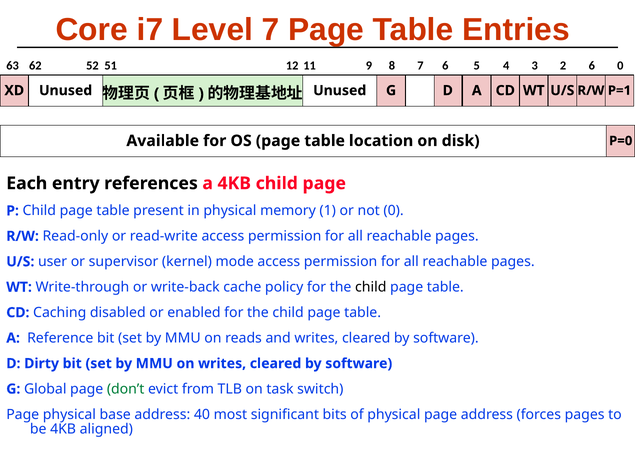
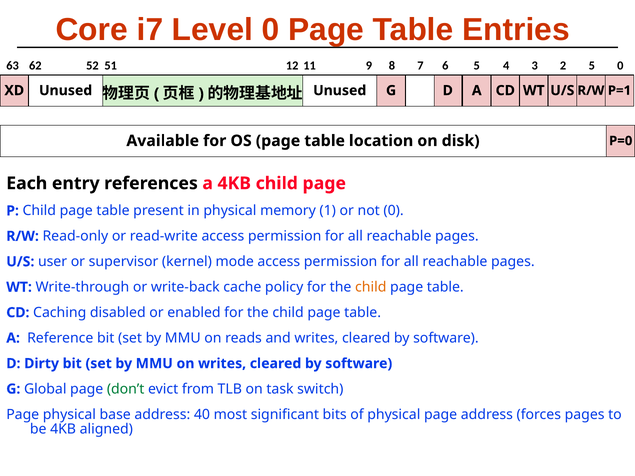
Level 7: 7 -> 0
2 6: 6 -> 5
child at (371, 287) colour: black -> orange
